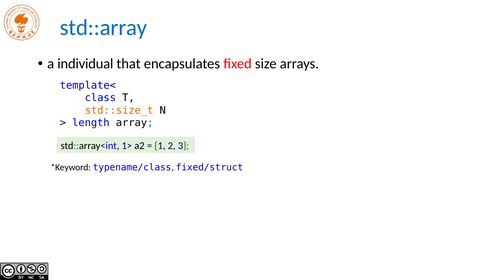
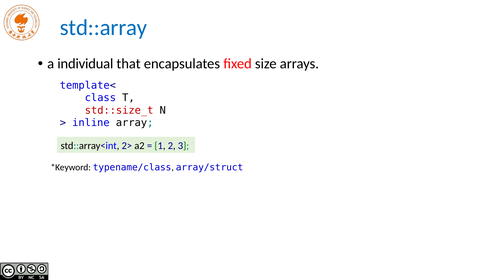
std::size_t colour: orange -> red
length: length -> inline
1>: 1> -> 2>
fixed/struct: fixed/struct -> array/struct
